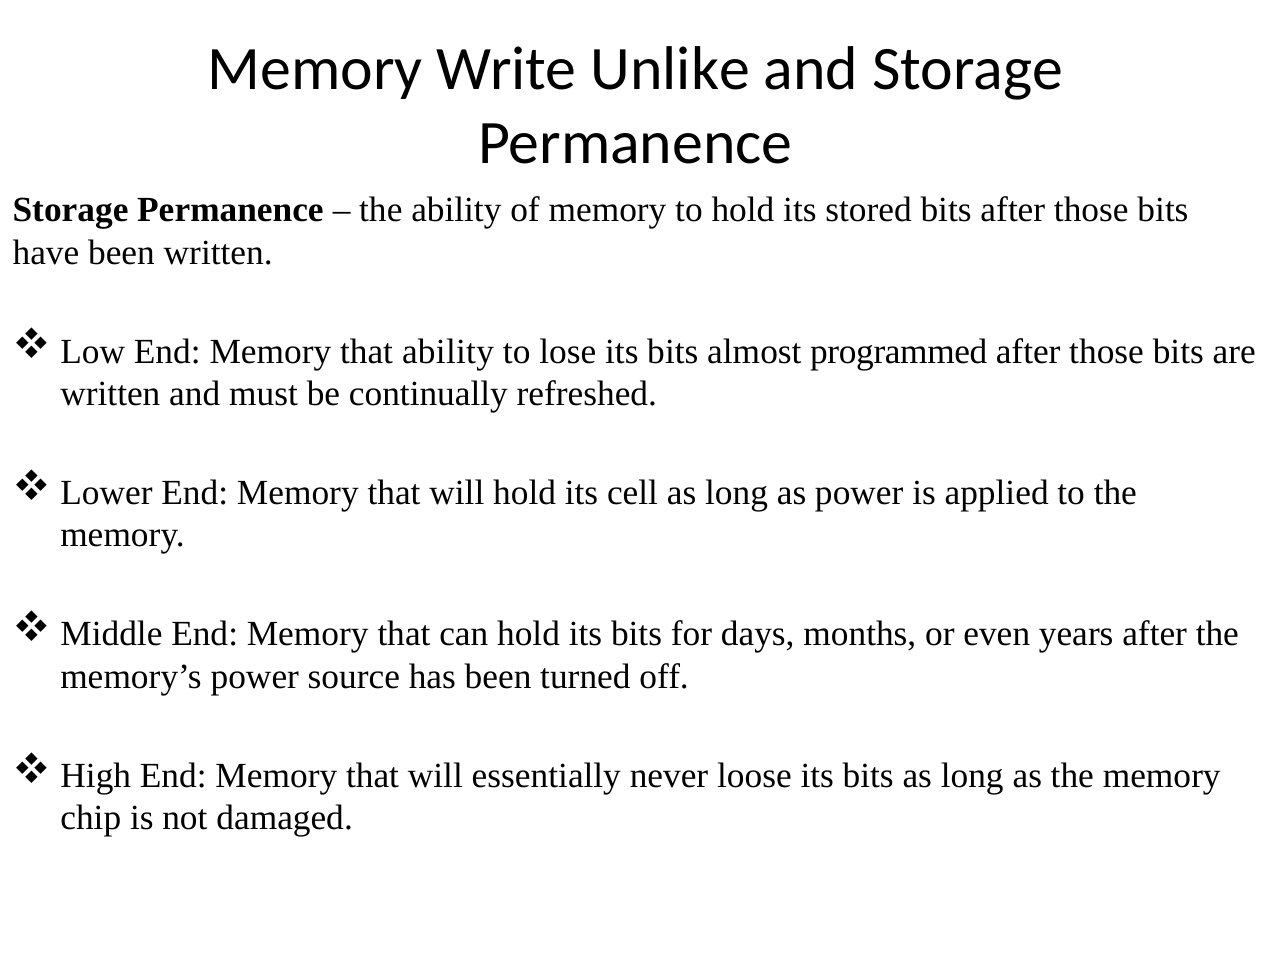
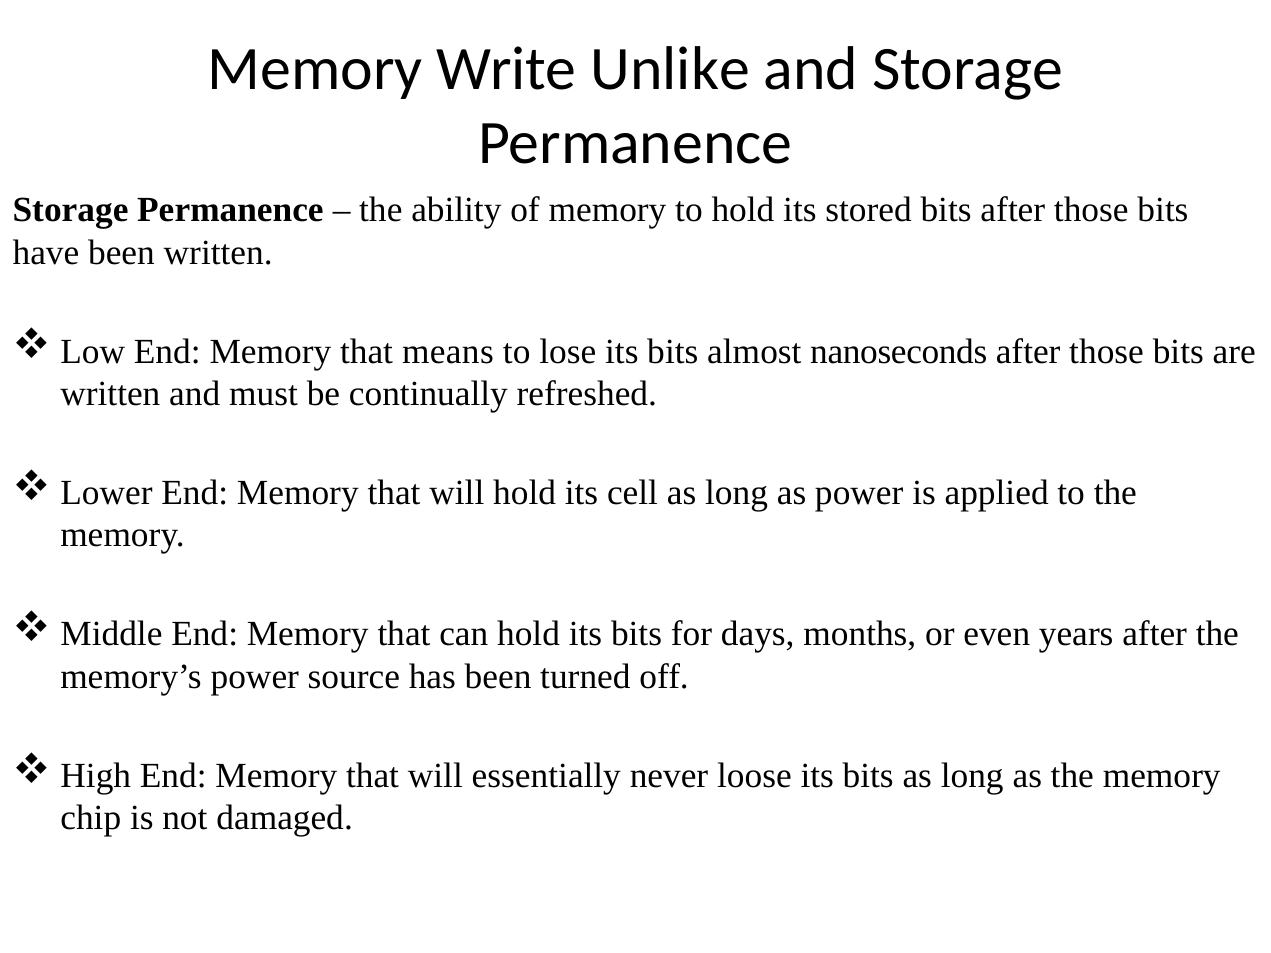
that ability: ability -> means
programmed: programmed -> nanoseconds
